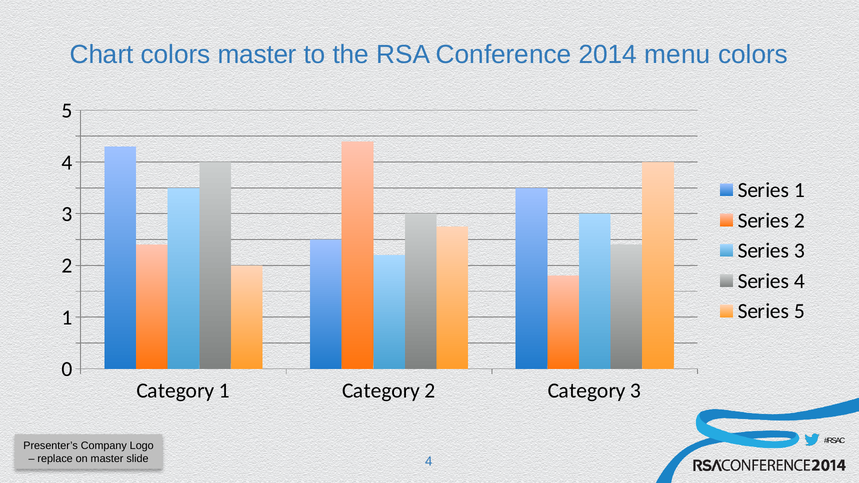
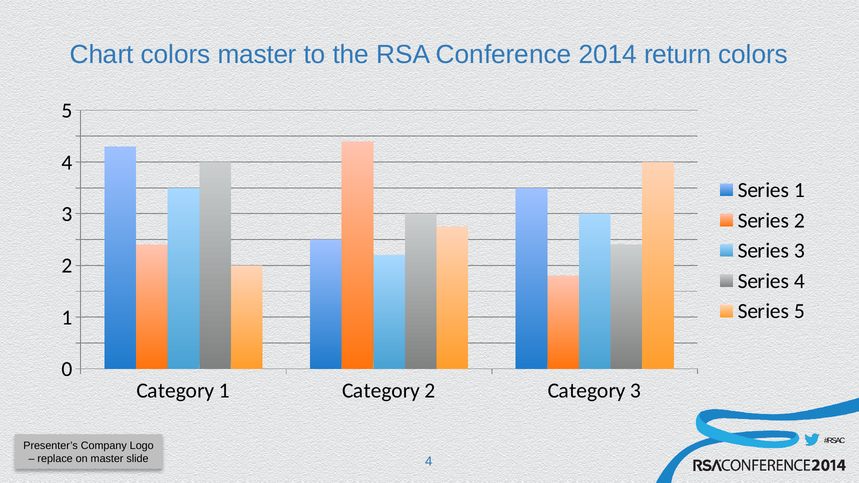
menu: menu -> return
